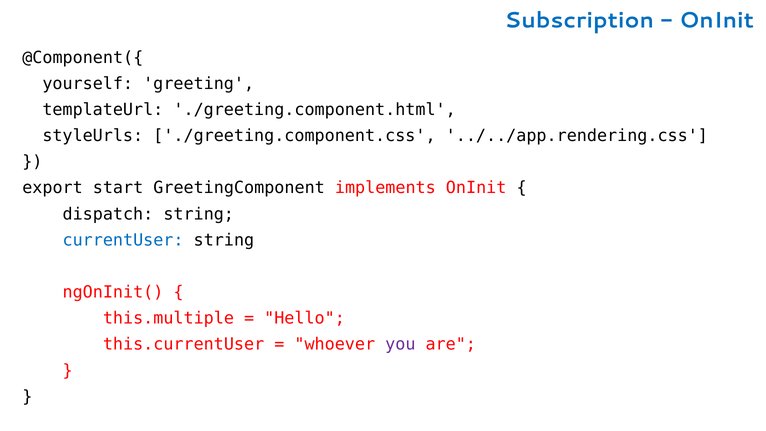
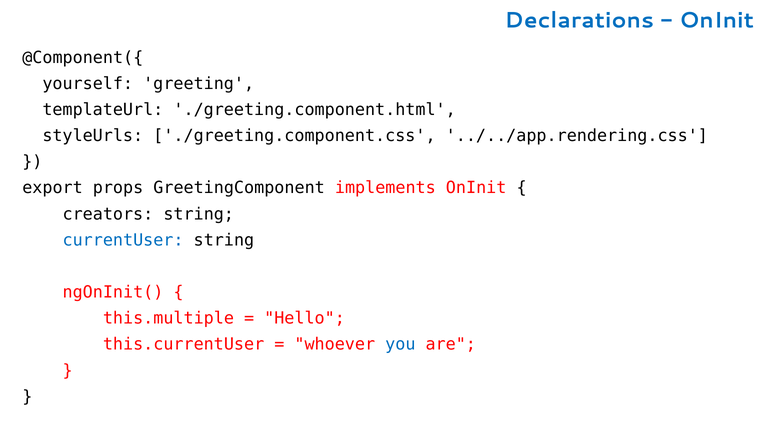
Subscription: Subscription -> Declarations
start: start -> props
dispatch: dispatch -> creators
you colour: purple -> blue
